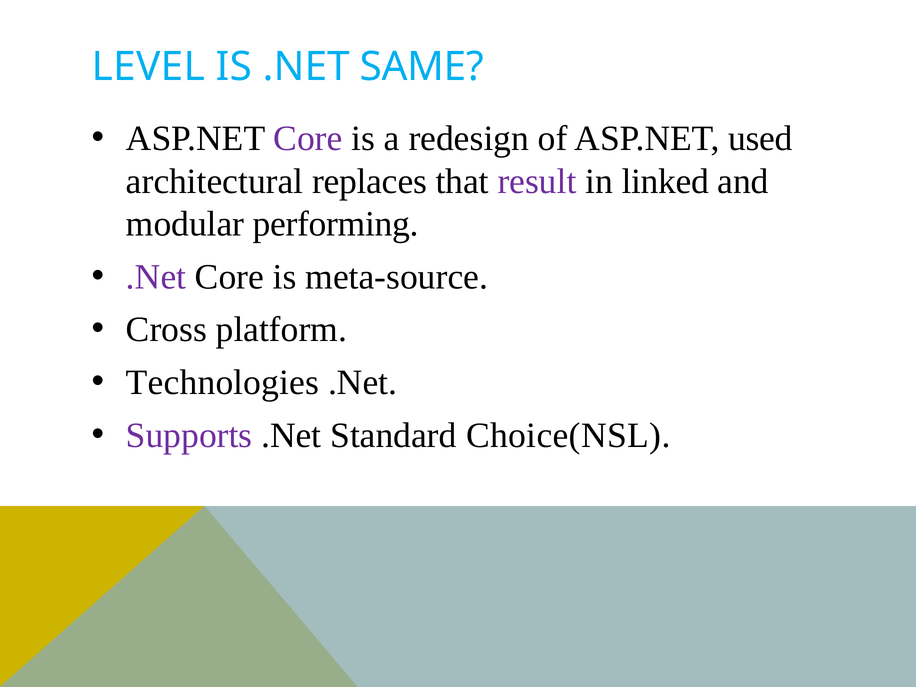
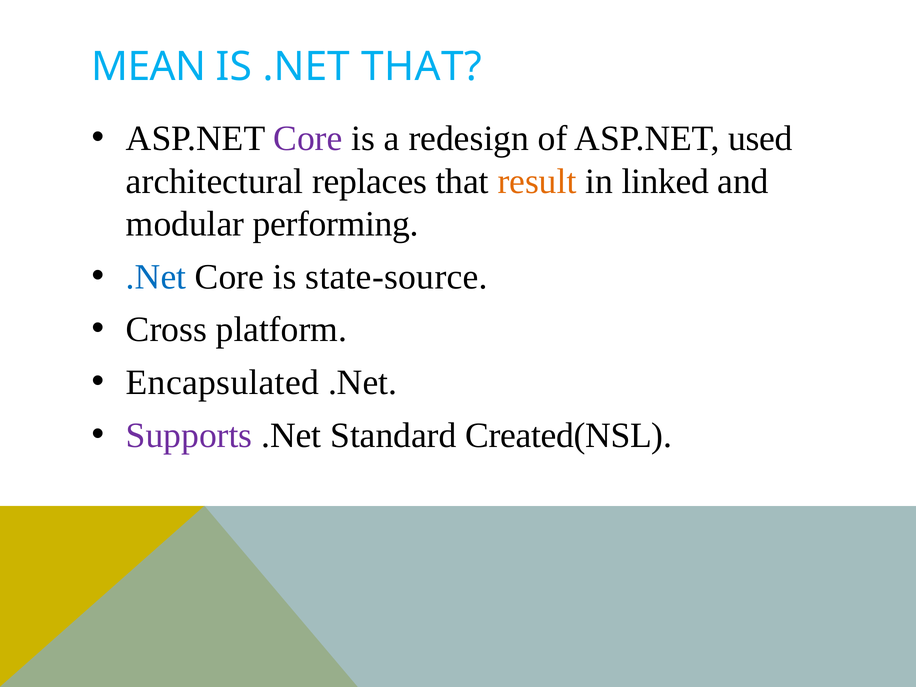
LEVEL: LEVEL -> MEAN
.NET SAME: SAME -> THAT
result colour: purple -> orange
.Net at (156, 277) colour: purple -> blue
meta-source: meta-source -> state-source
Technologies: Technologies -> Encapsulated
Choice(NSL: Choice(NSL -> Created(NSL
